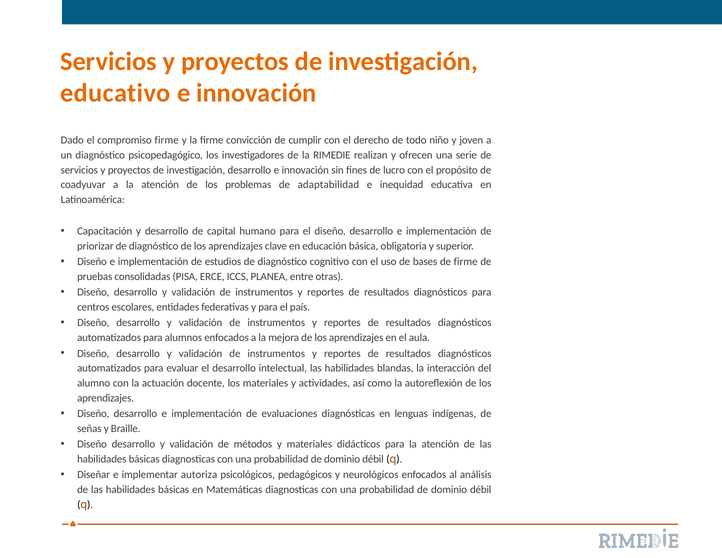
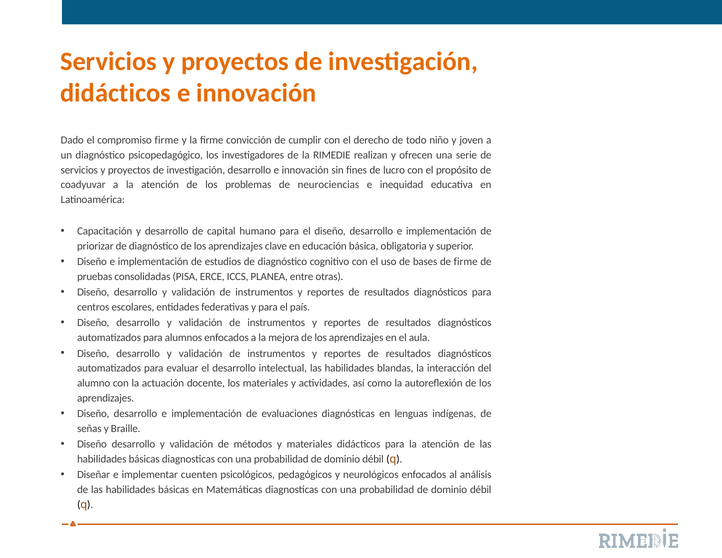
educativo at (115, 93): educativo -> didácticos
adaptabilidad: adaptabilidad -> neurociencias
autoriza: autoriza -> cuenten
